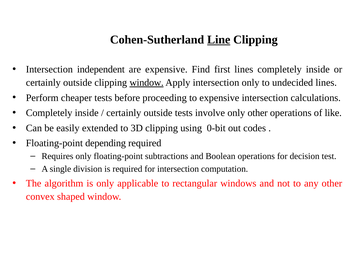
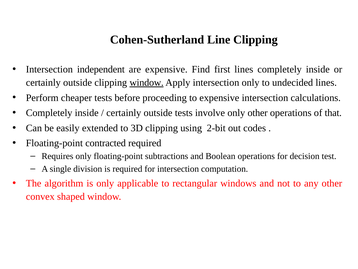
Line underline: present -> none
like: like -> that
0-bit: 0-bit -> 2-bit
depending: depending -> contracted
